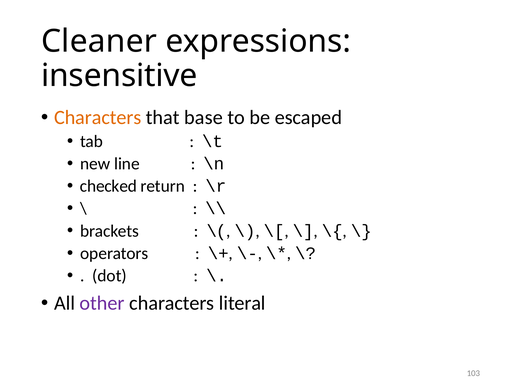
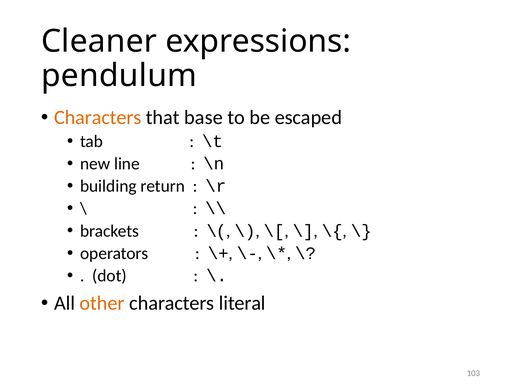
insensitive: insensitive -> pendulum
checked: checked -> building
other colour: purple -> orange
